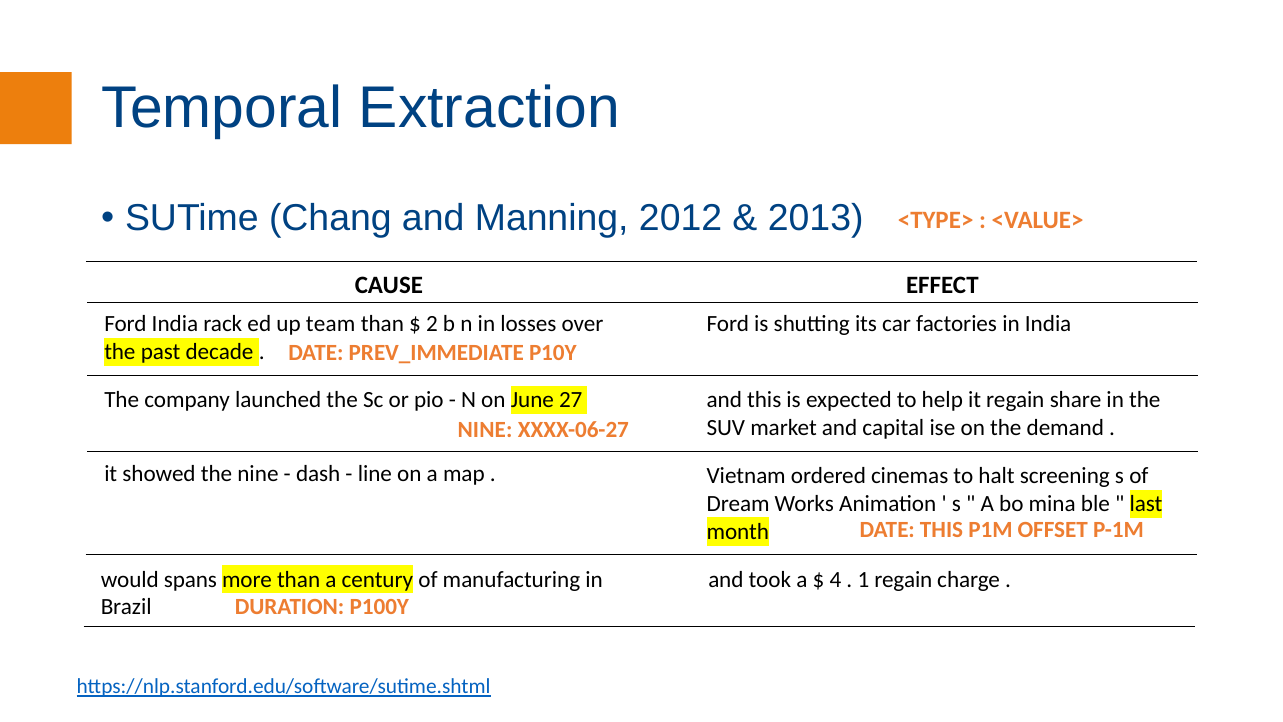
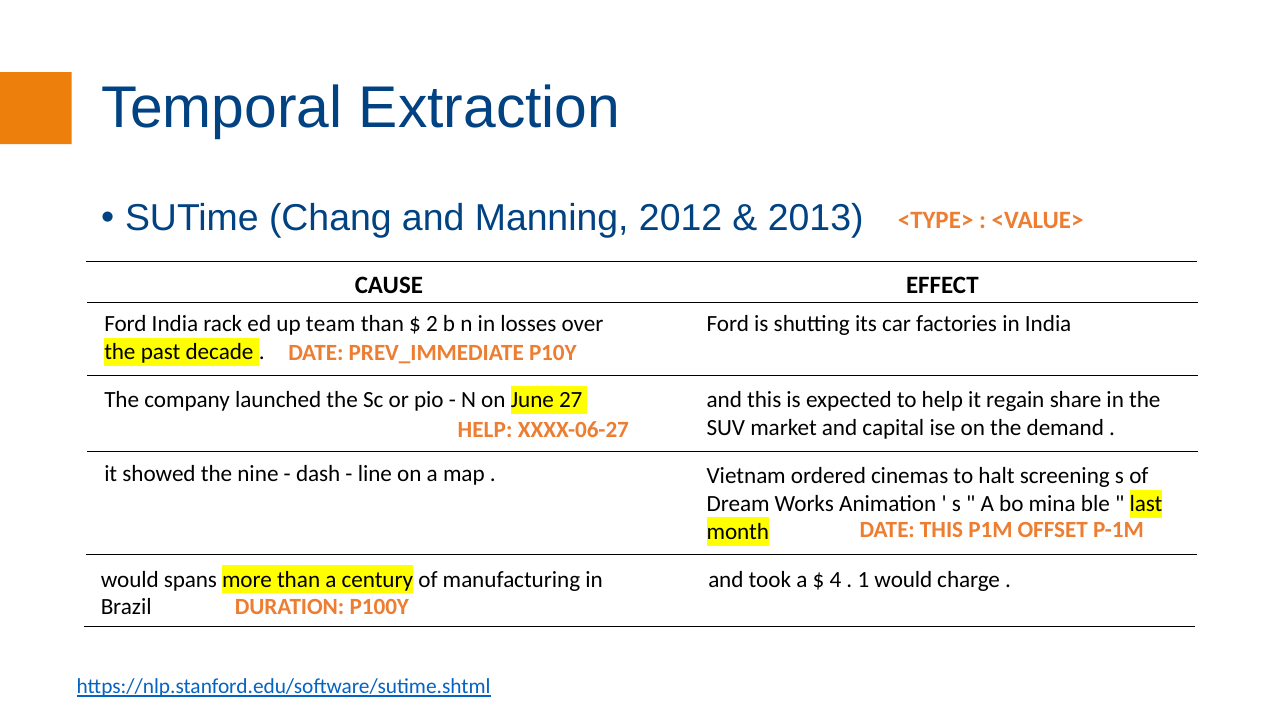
NINE at (485, 430): NINE -> HELP
1 regain: regain -> would
